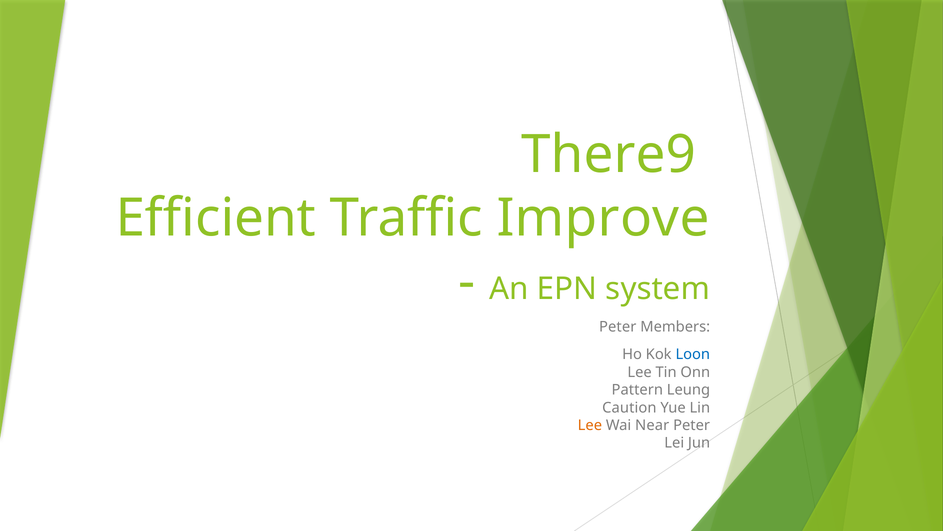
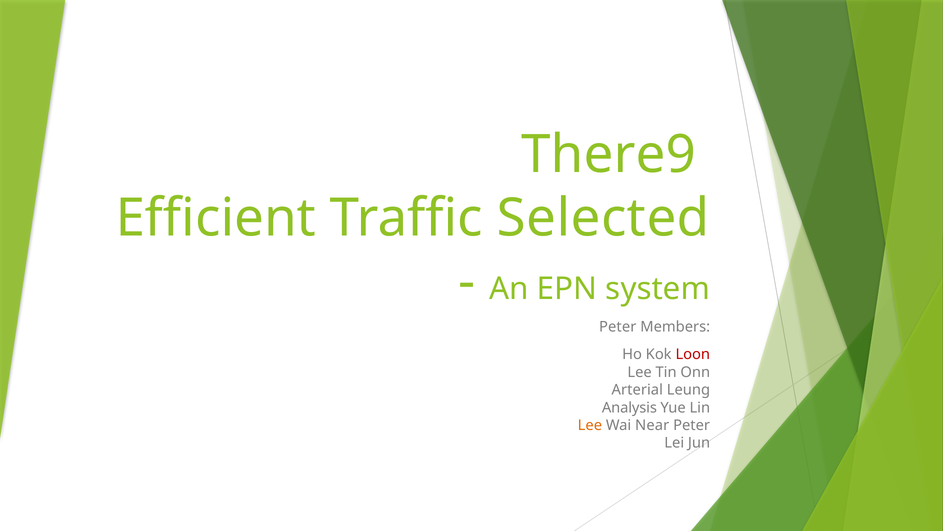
Improve: Improve -> Selected
Loon colour: blue -> red
Pattern: Pattern -> Arterial
Caution: Caution -> Analysis
